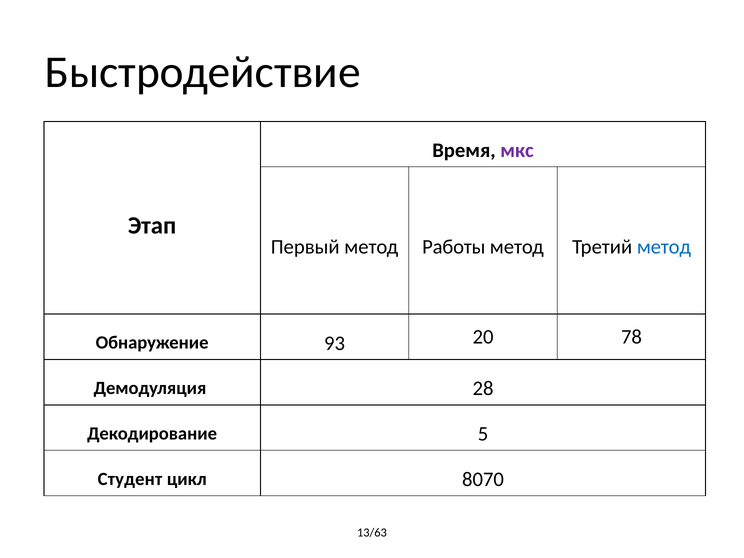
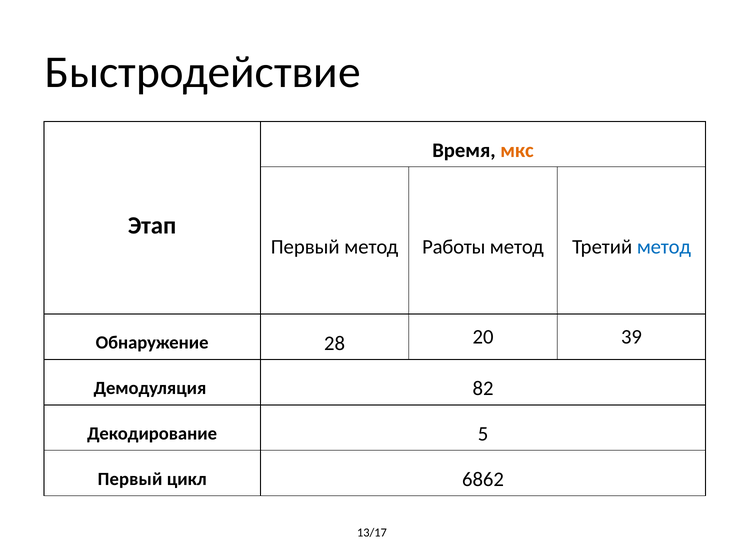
мкс colour: purple -> orange
93: 93 -> 28
78: 78 -> 39
28: 28 -> 82
Студент at (130, 479): Студент -> Первый
8070: 8070 -> 6862
13/63: 13/63 -> 13/17
